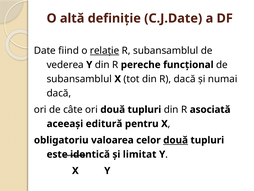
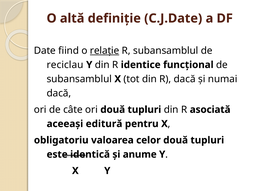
vederea: vederea -> reciclau
pereche: pereche -> identice
două at (176, 140) underline: present -> none
limitat: limitat -> anume
